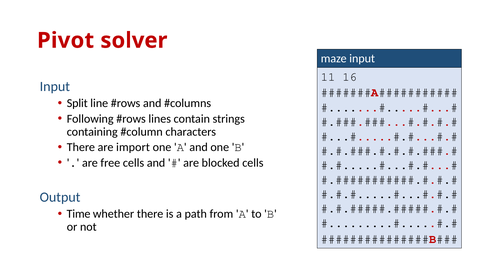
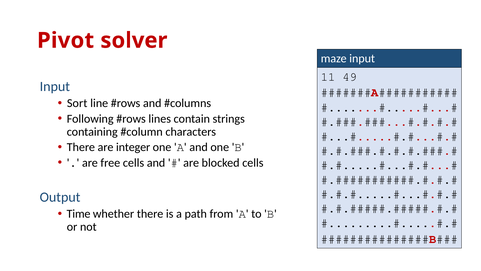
16: 16 -> 49
Split: Split -> Sort
import: import -> integer
